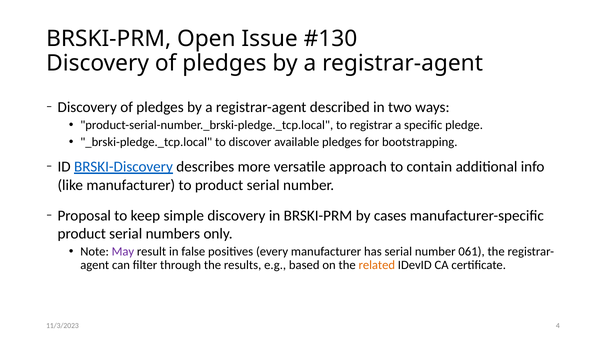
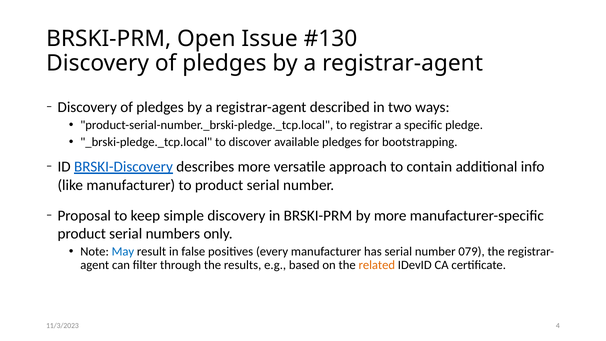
by cases: cases -> more
May colour: purple -> blue
061: 061 -> 079
